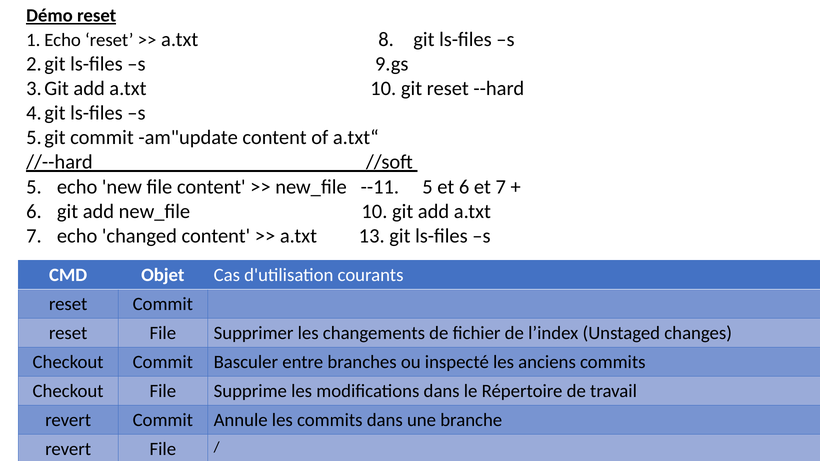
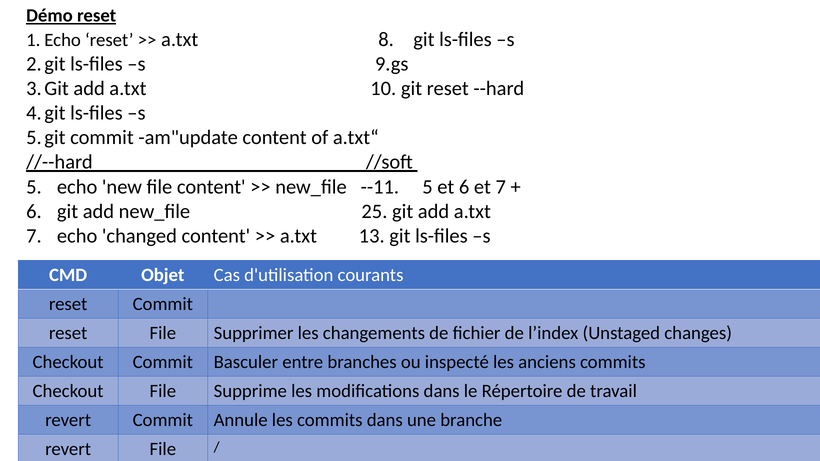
new_file 10: 10 -> 25
